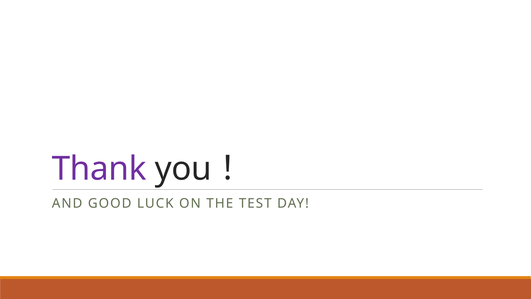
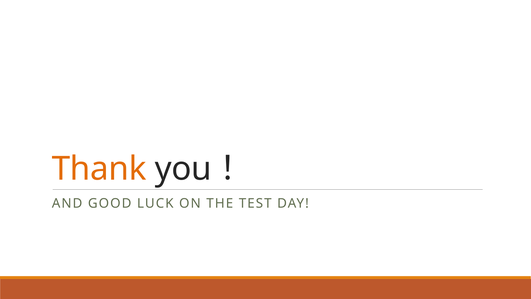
Thank colour: purple -> orange
